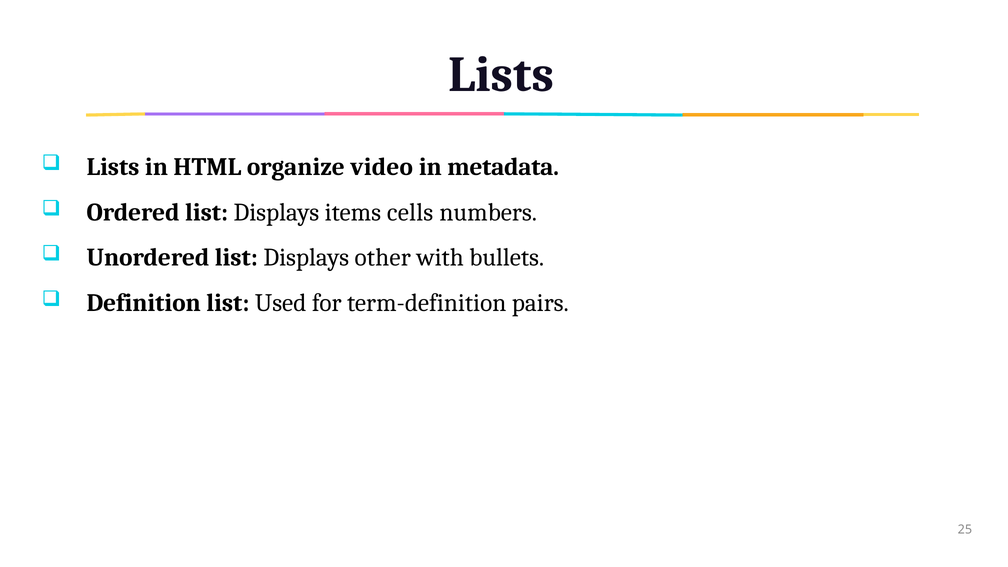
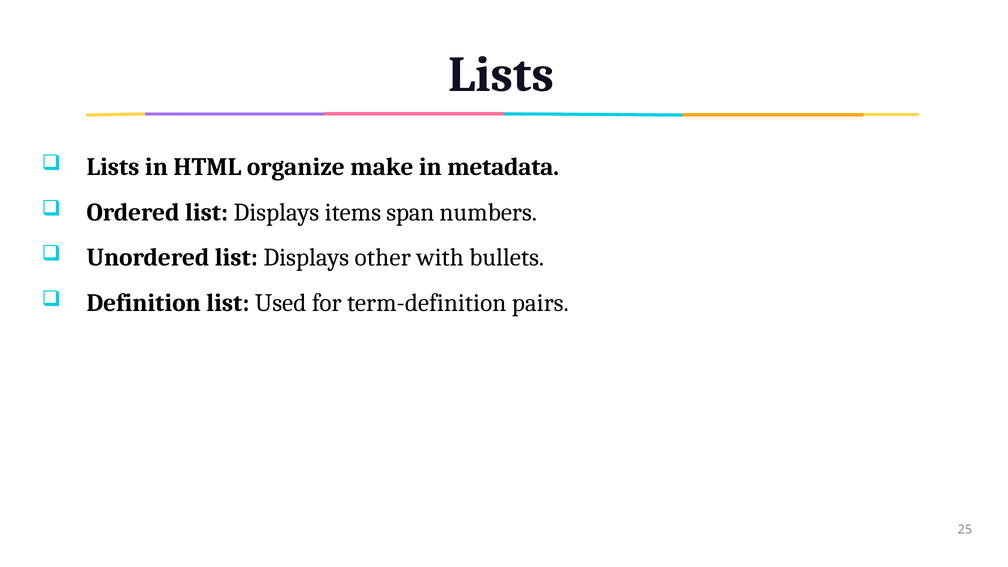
video: video -> make
cells: cells -> span
